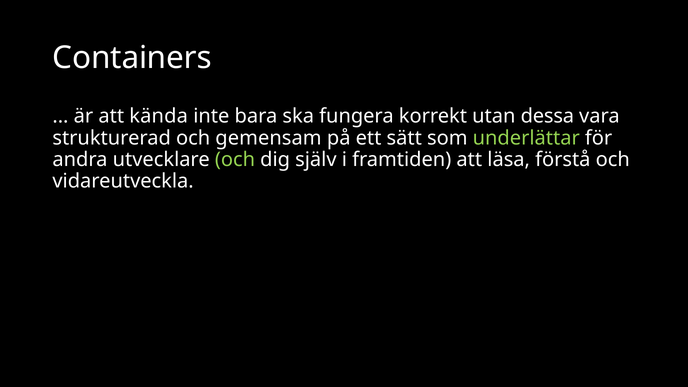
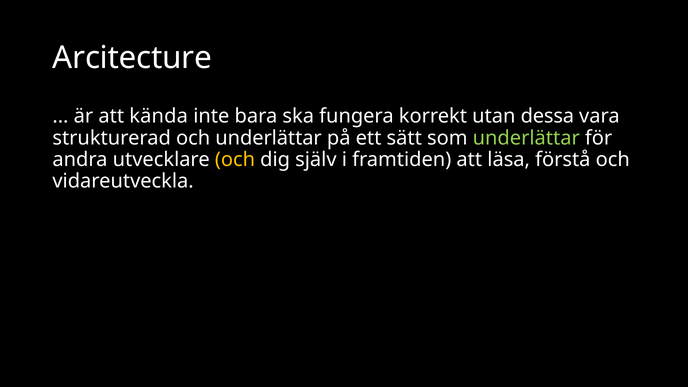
Containers: Containers -> Arcitecture
och gemensam: gemensam -> underlättar
och at (235, 160) colour: light green -> yellow
